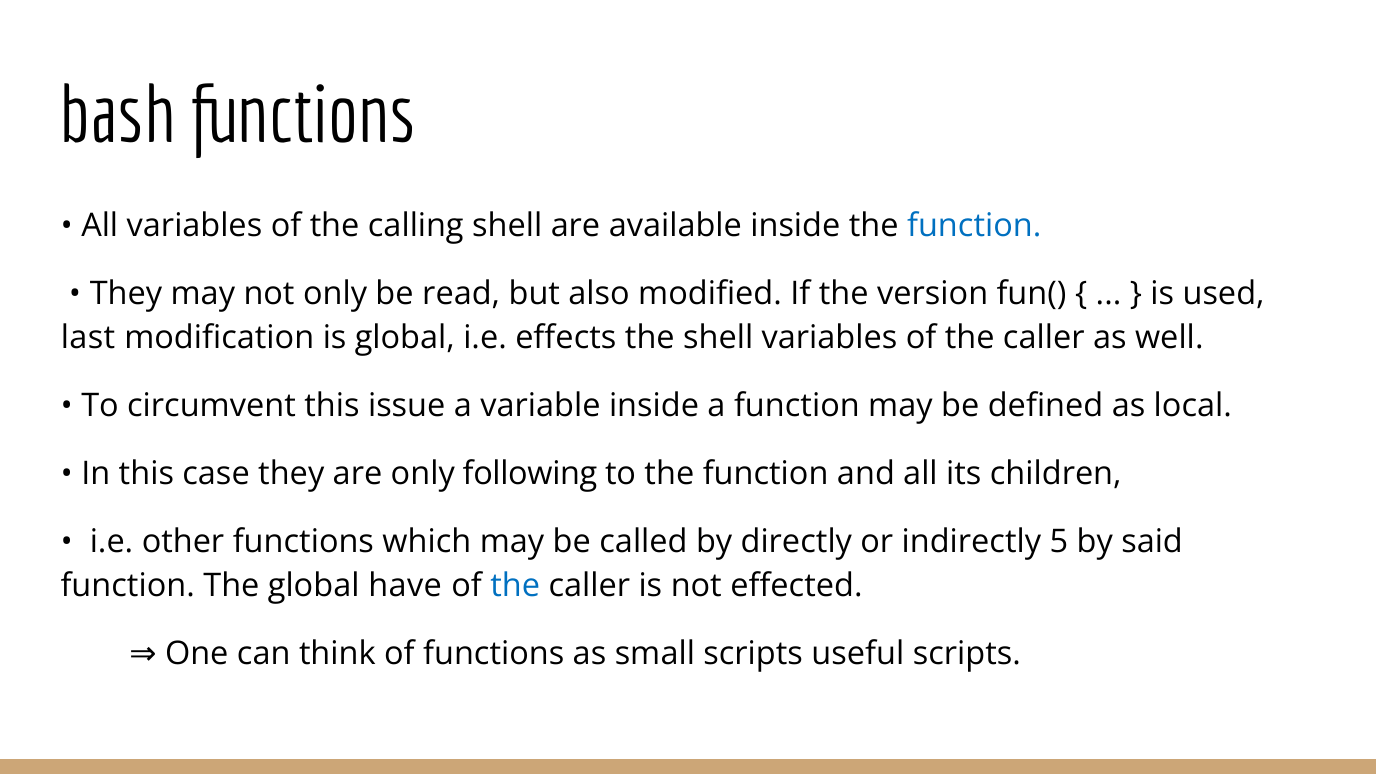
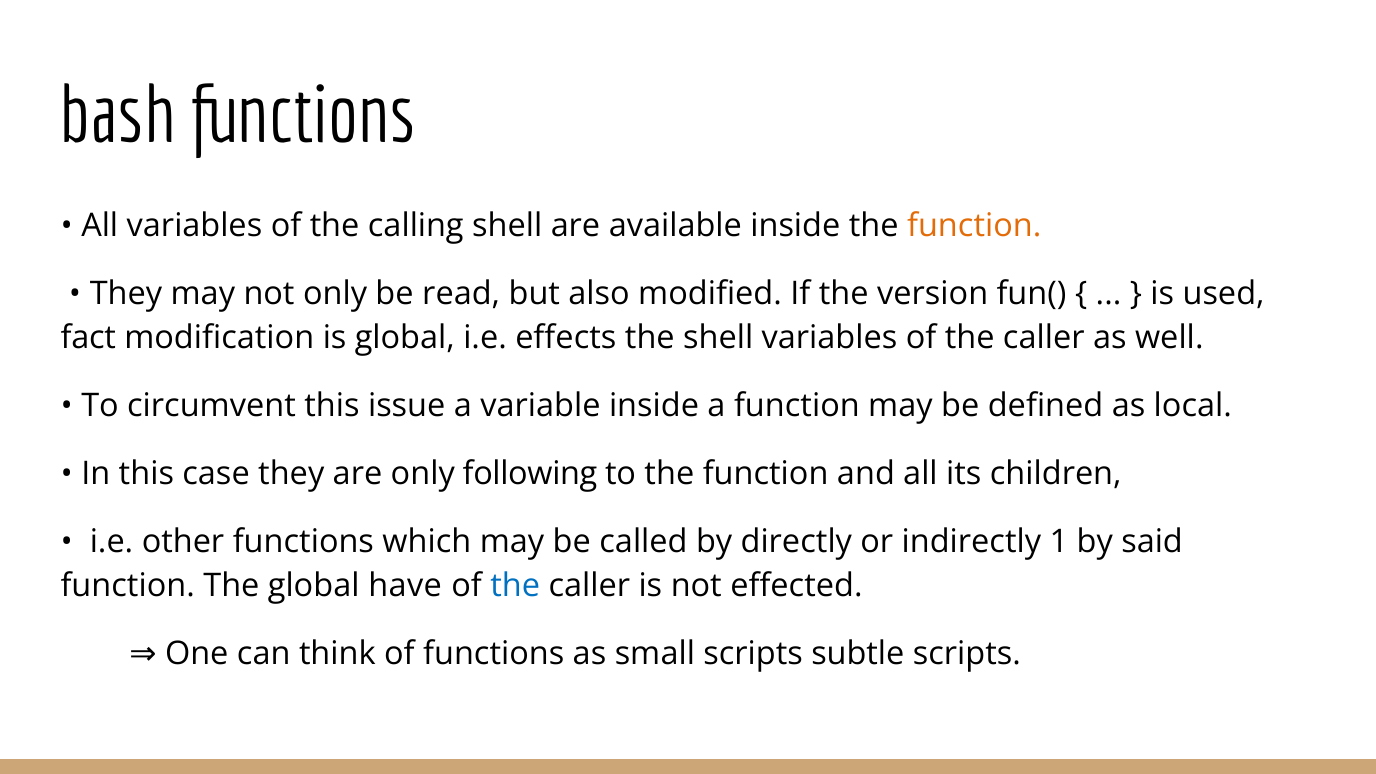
function at (974, 226) colour: blue -> orange
last: last -> fact
5: 5 -> 1
useful: useful -> subtle
